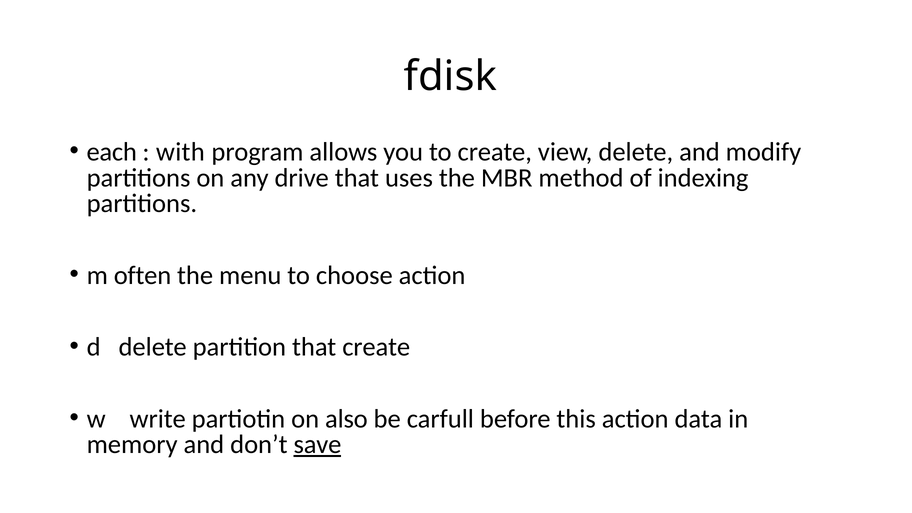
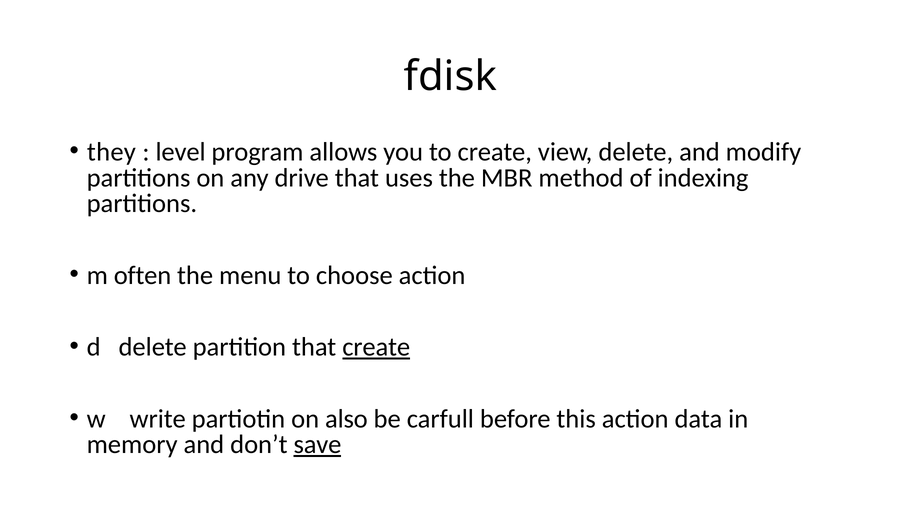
each: each -> they
with: with -> level
create at (376, 347) underline: none -> present
